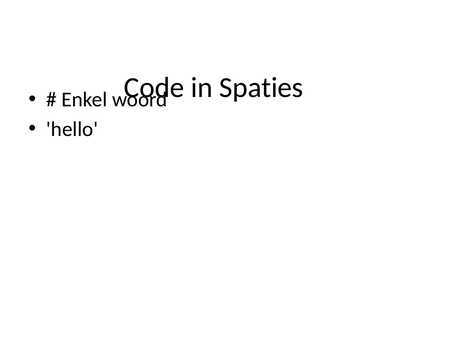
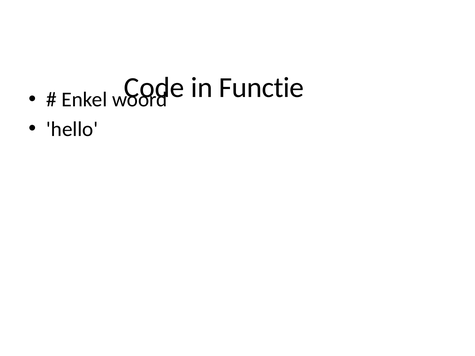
Spaties: Spaties -> Functie
